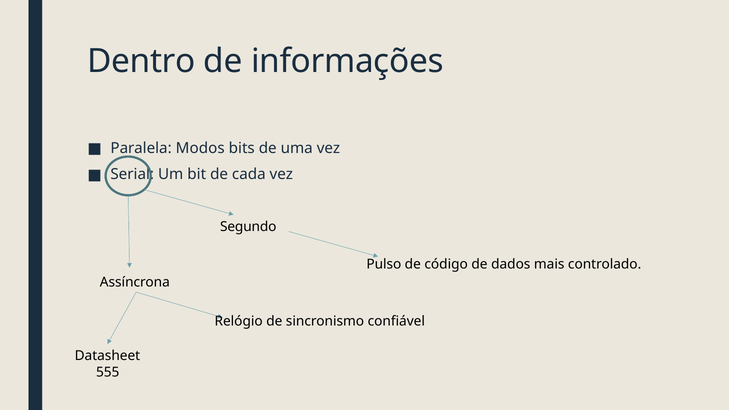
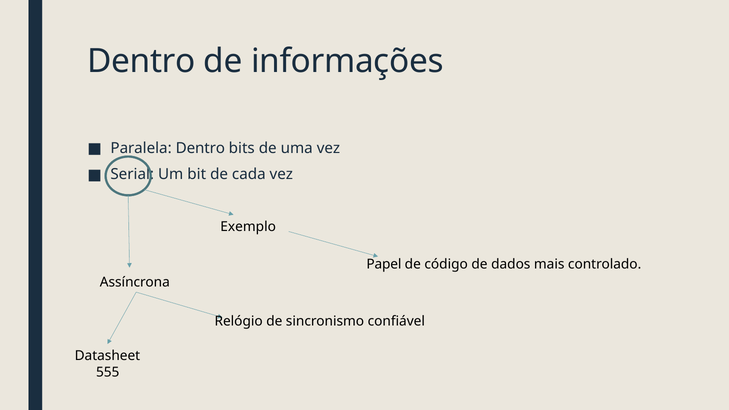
Modos at (200, 148): Modos -> Dentro
Segundo: Segundo -> Exemplo
Pulso: Pulso -> Papel
